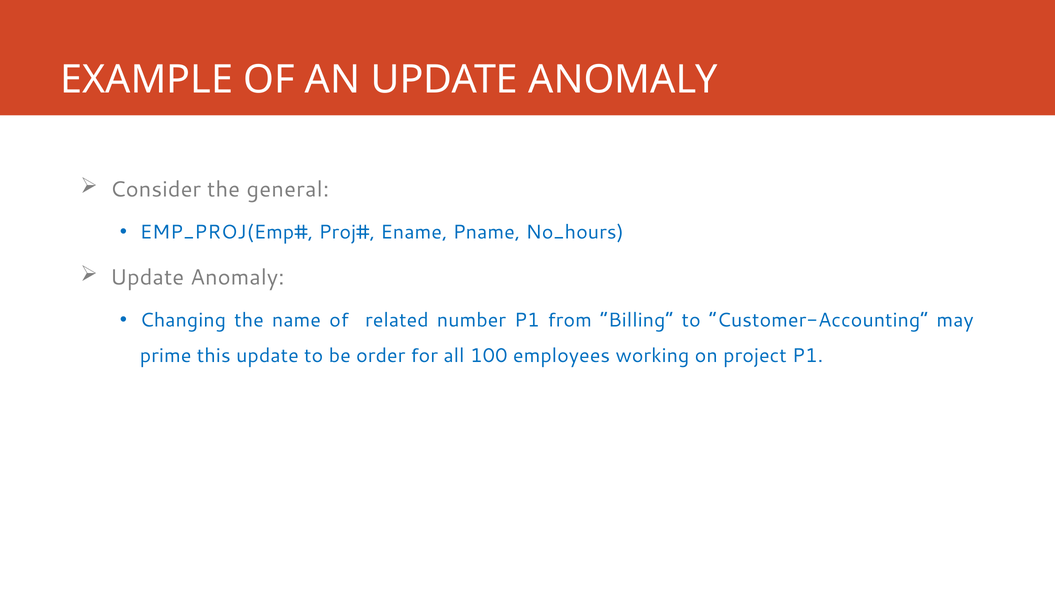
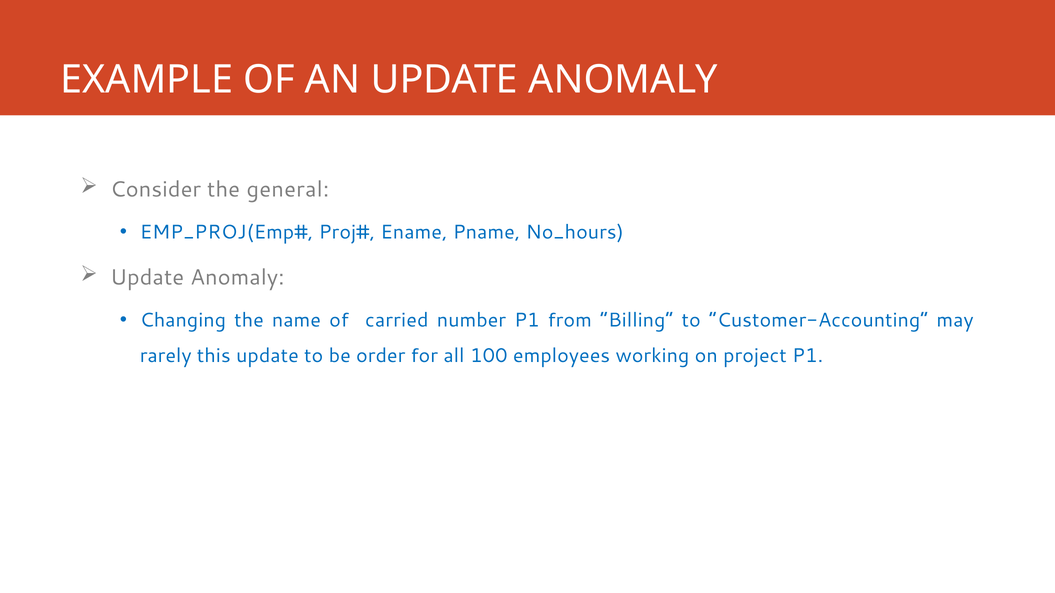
related: related -> carried
prime: prime -> rarely
